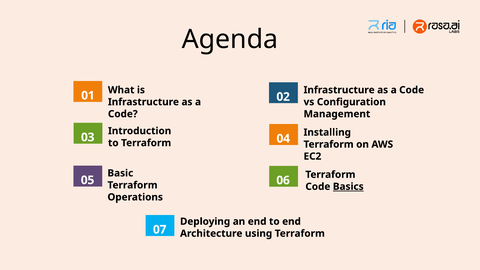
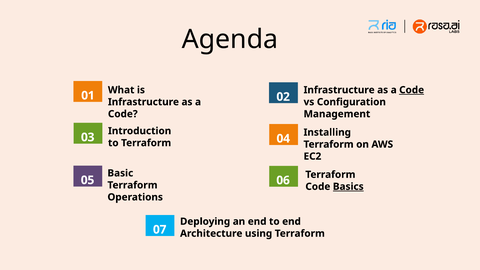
Code at (412, 90) underline: none -> present
